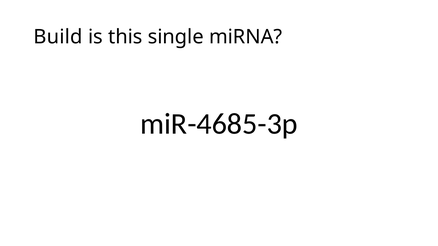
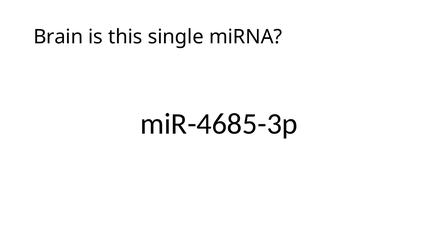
Build: Build -> Brain
